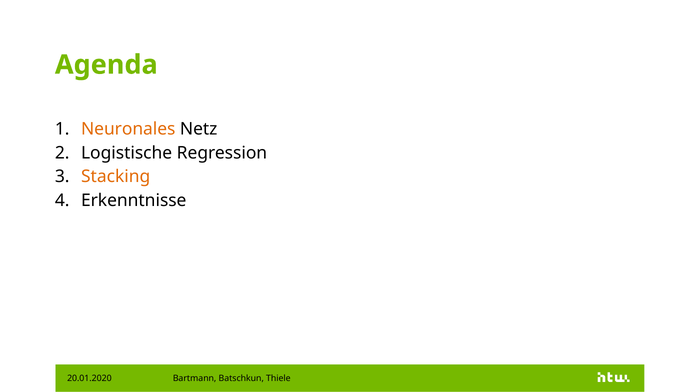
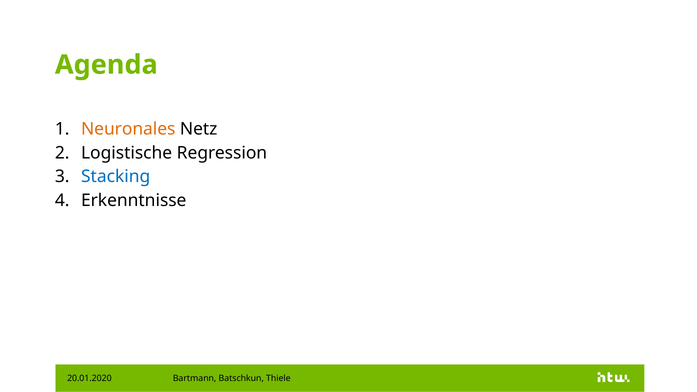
Stacking colour: orange -> blue
